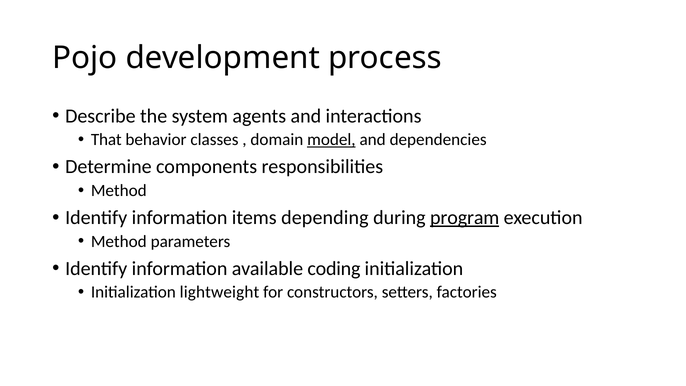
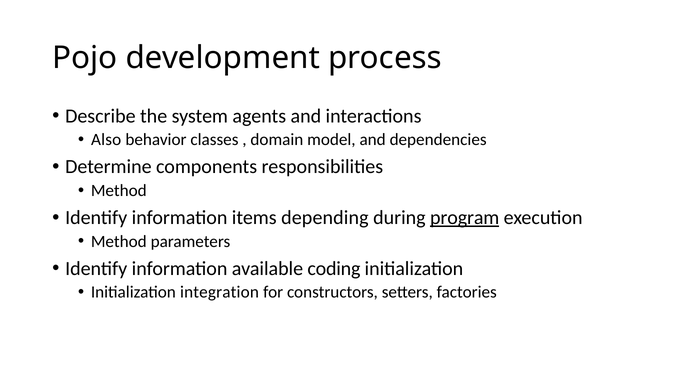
That: That -> Also
model underline: present -> none
lightweight: lightweight -> integration
